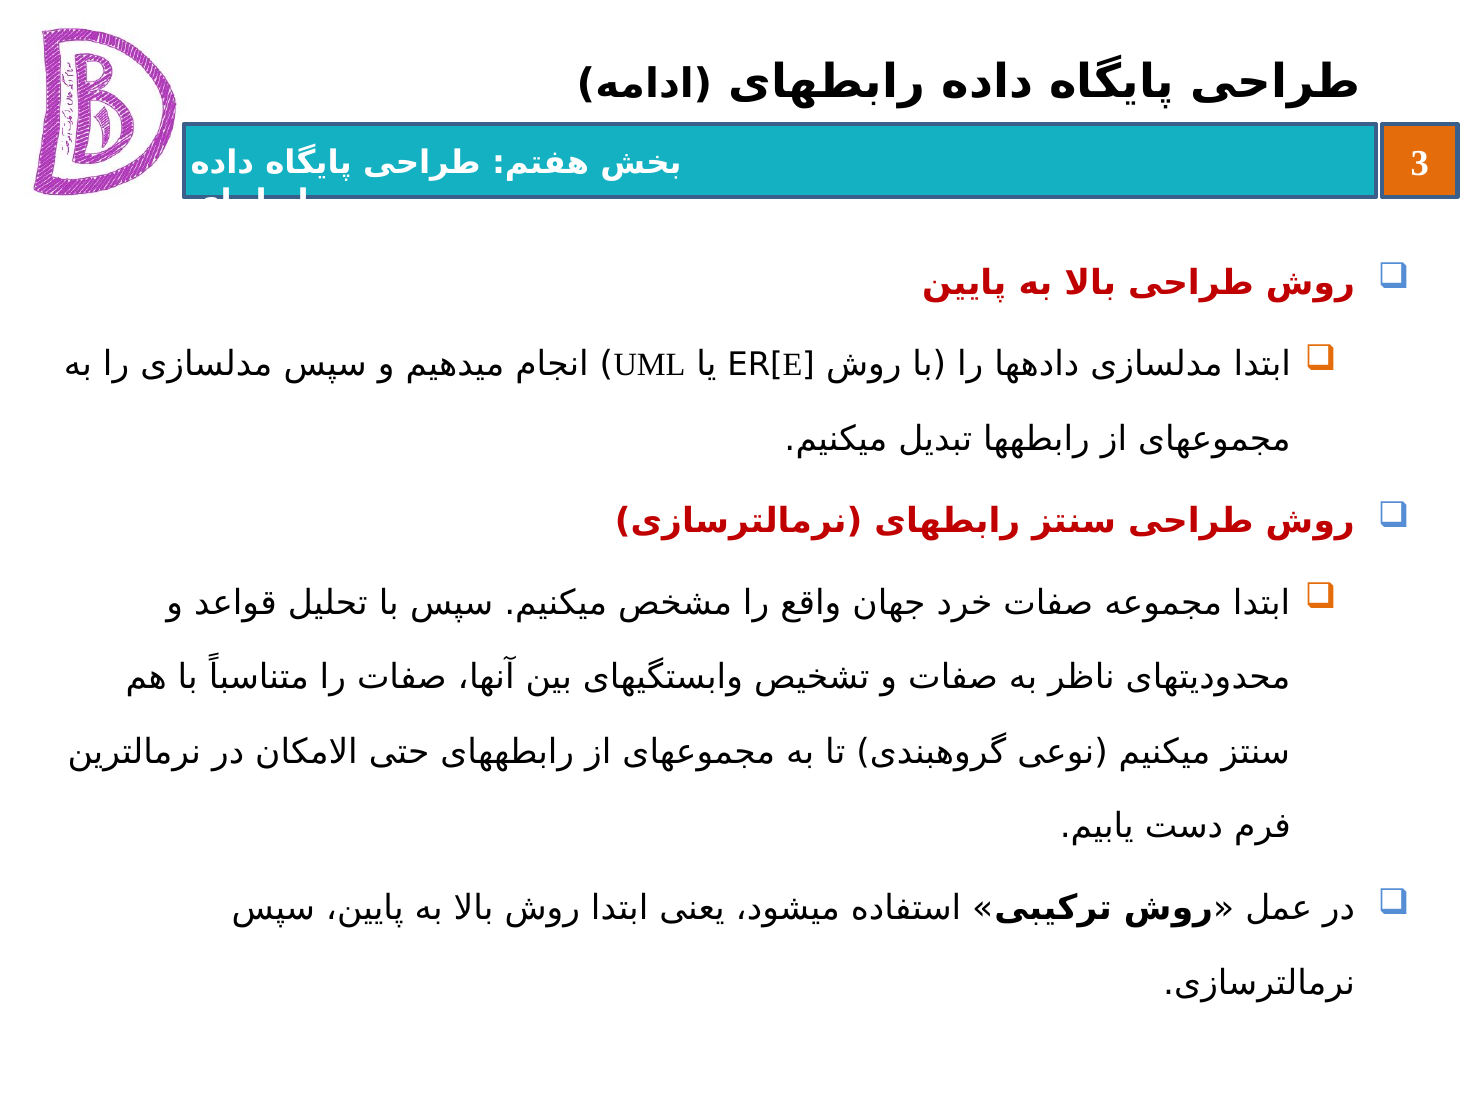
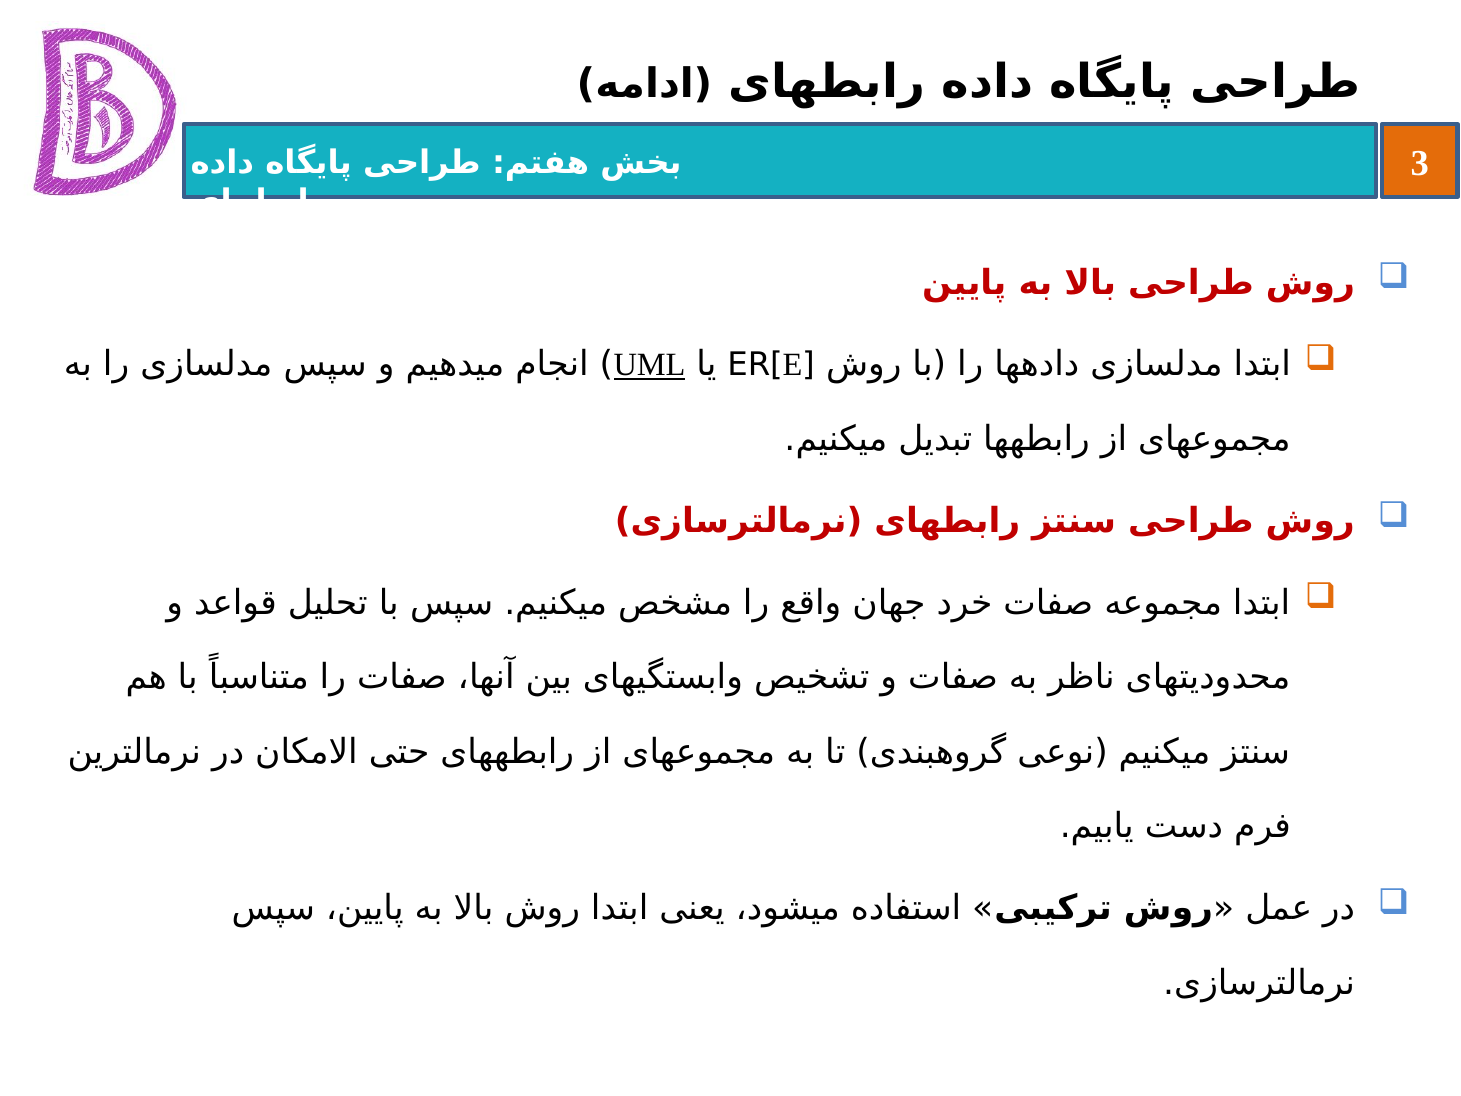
UML underline: none -> present
